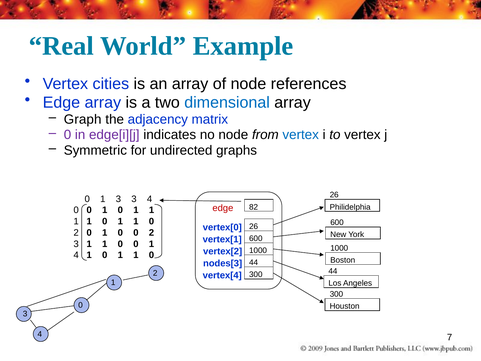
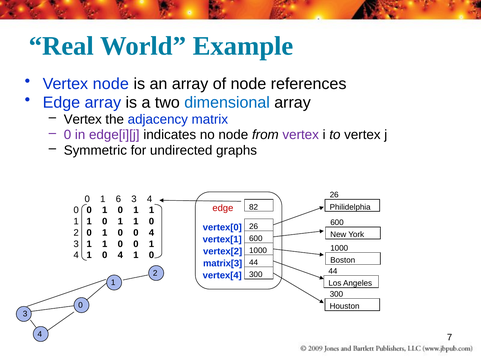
Vertex cities: cities -> node
Graph at (83, 119): Graph -> Vertex
vertex at (301, 135) colour: blue -> purple
1 3: 3 -> 6
0 0 2: 2 -> 4
4 1 0 1: 1 -> 4
nodes[3: nodes[3 -> matrix[3
